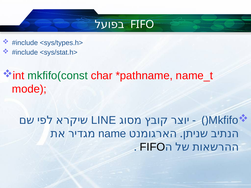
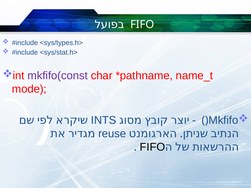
mkfifo(const colour: green -> purple
LINE: LINE -> INTS
name: name -> reuse
